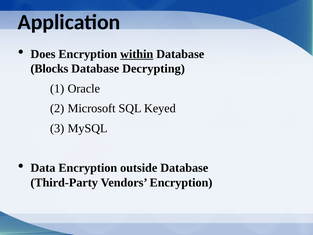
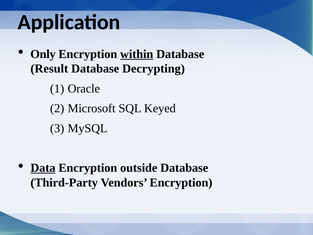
Does: Does -> Only
Blocks: Blocks -> Result
Data underline: none -> present
